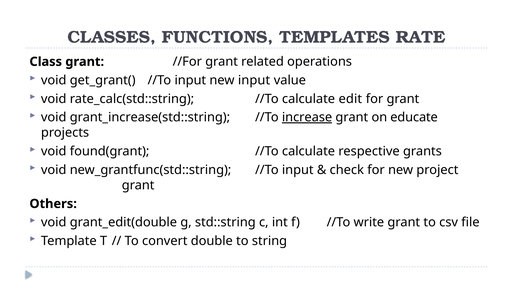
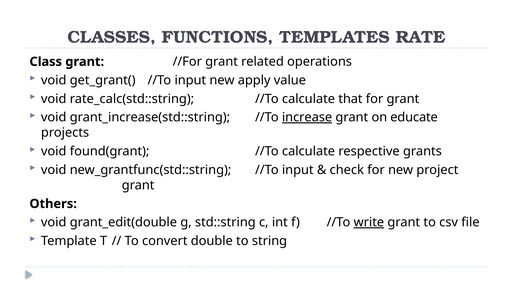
new input: input -> apply
edit: edit -> that
write underline: none -> present
